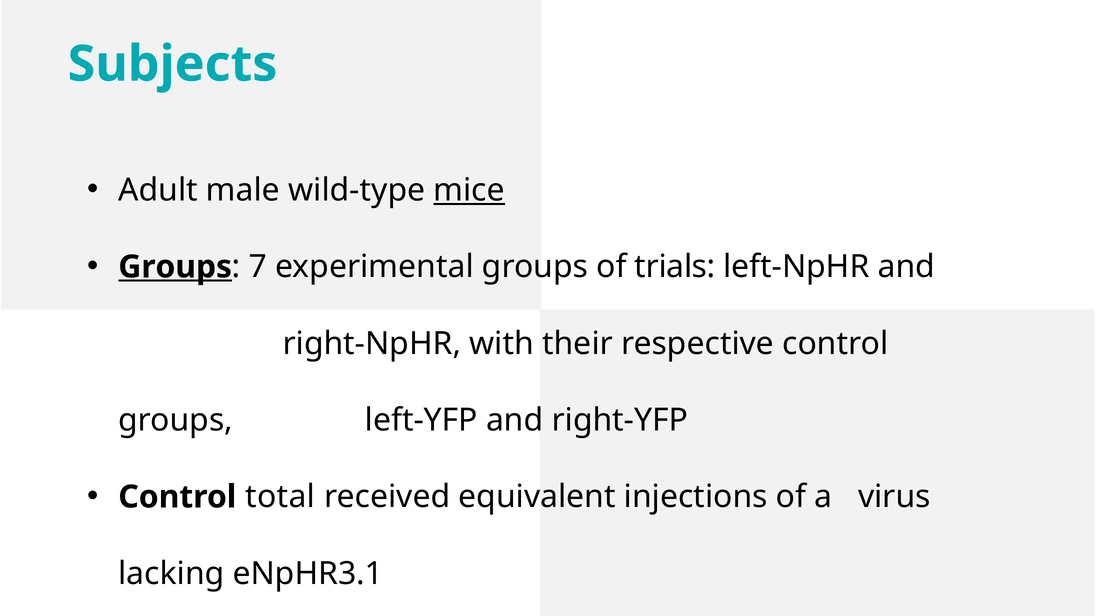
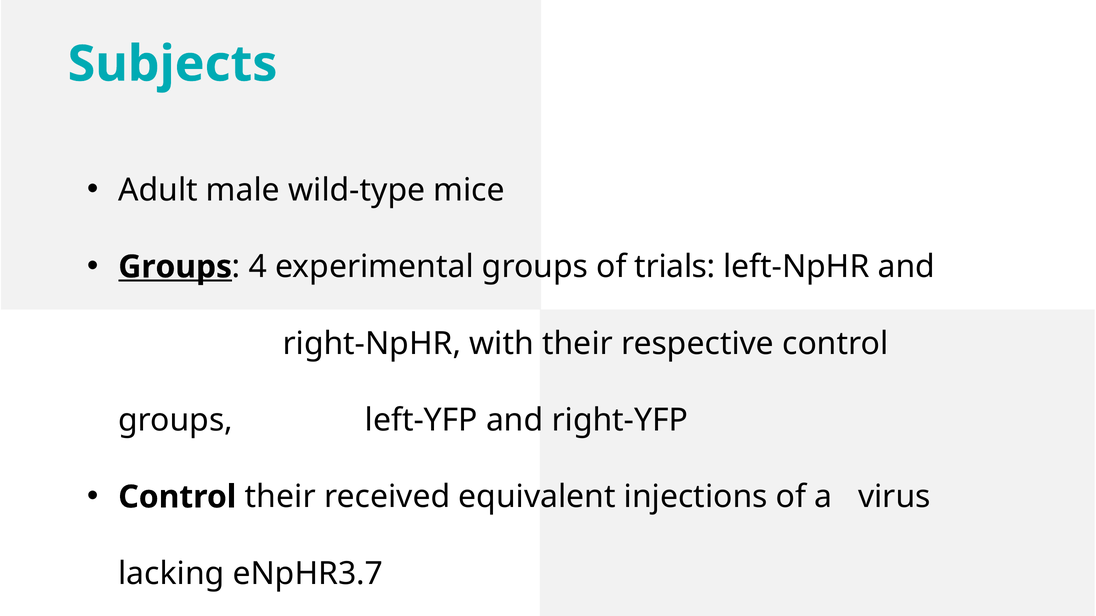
mice underline: present -> none
7: 7 -> 4
Control total: total -> their
eNpHR3.1: eNpHR3.1 -> eNpHR3.7
